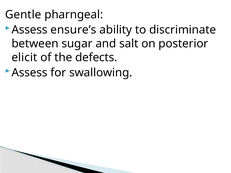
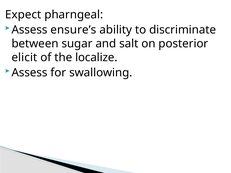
Gentle: Gentle -> Expect
defects: defects -> localize
